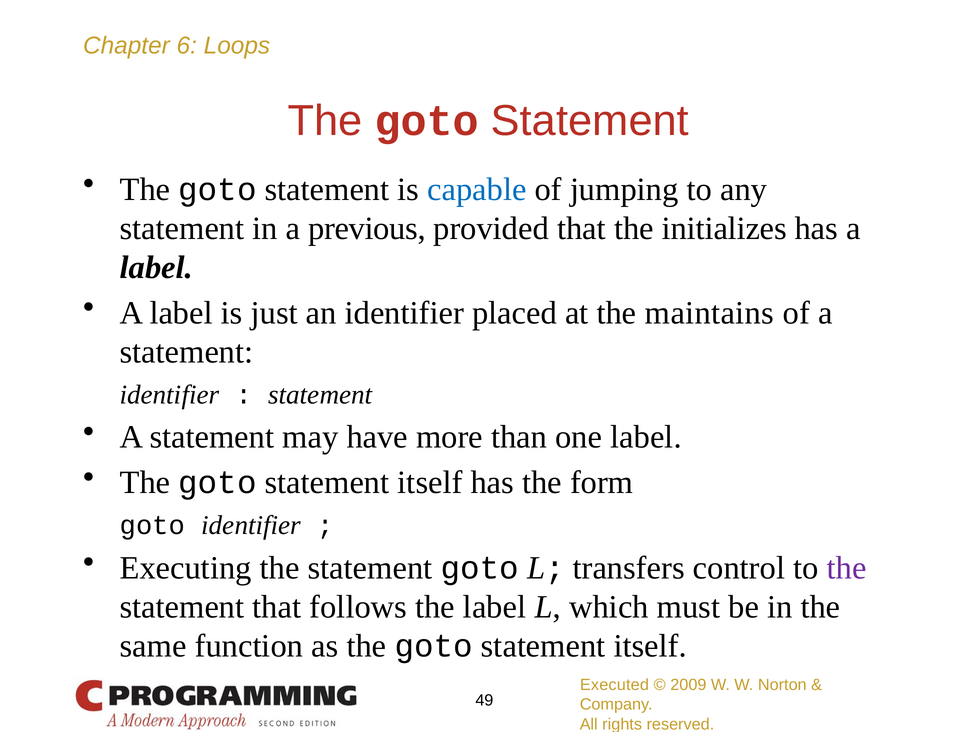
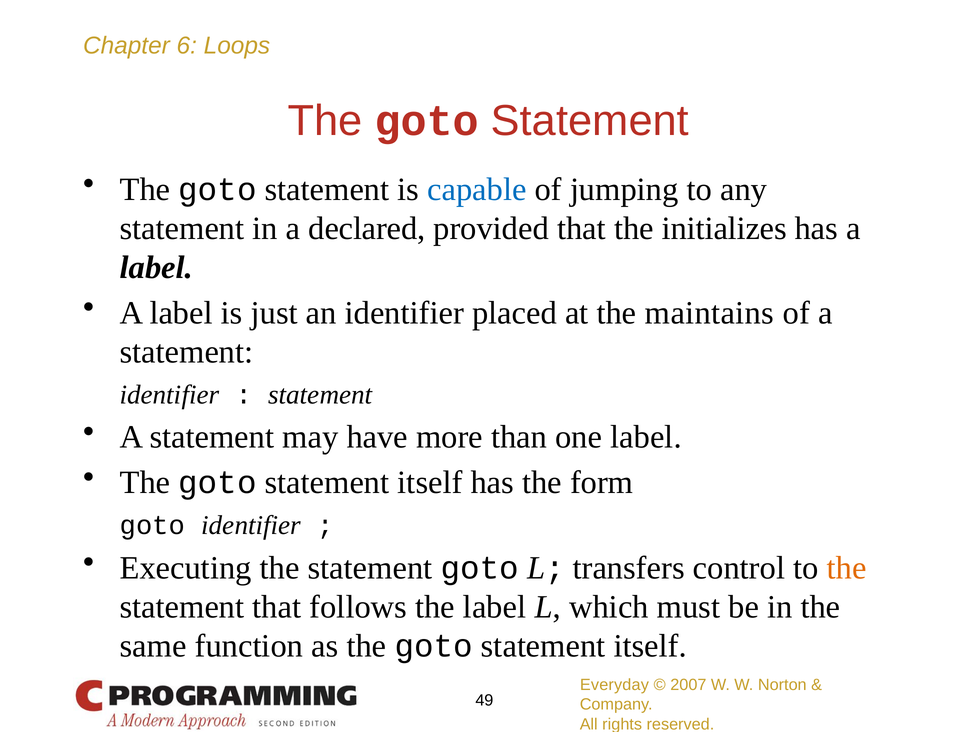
previous: previous -> declared
the at (847, 568) colour: purple -> orange
Executed: Executed -> Everyday
2009: 2009 -> 2007
